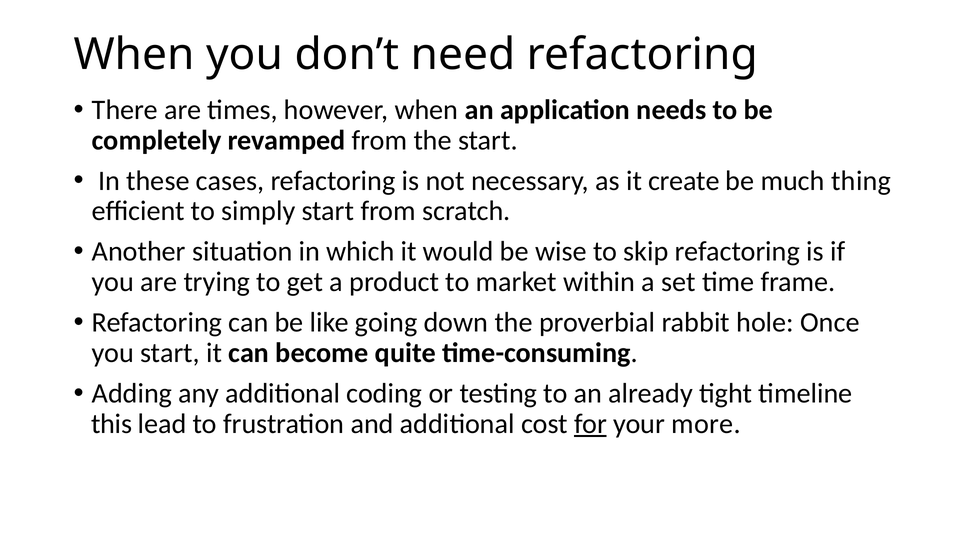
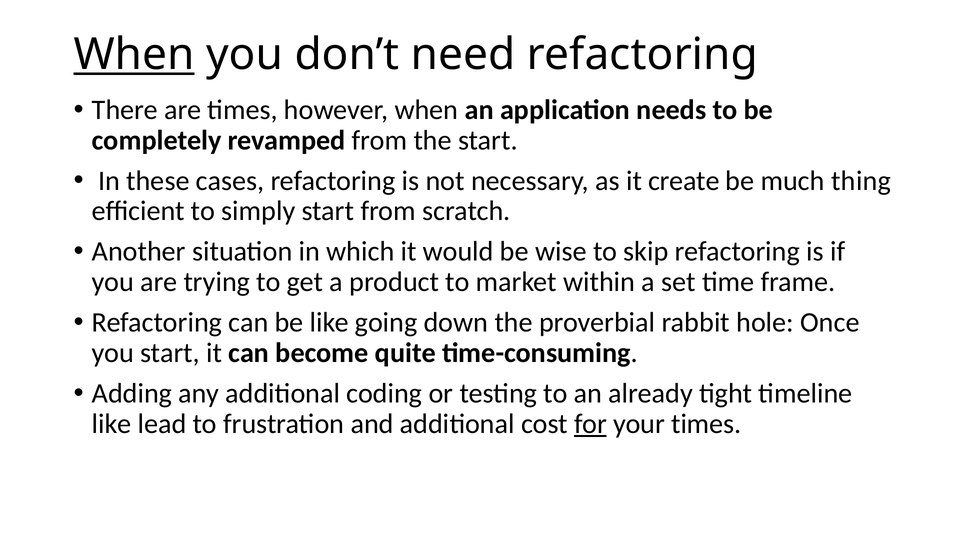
When at (134, 55) underline: none -> present
this at (112, 424): this -> like
your more: more -> times
